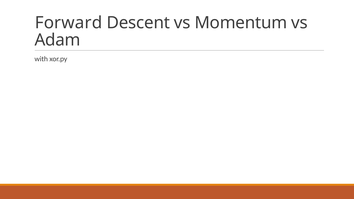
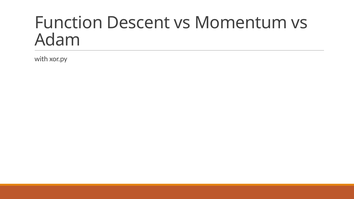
Forward: Forward -> Function
